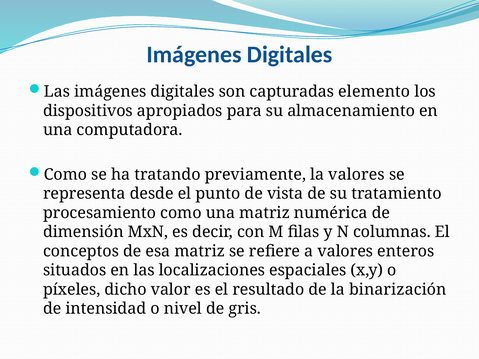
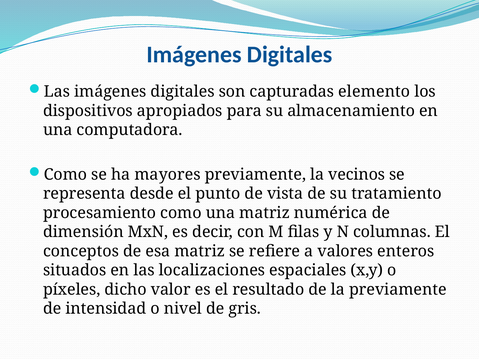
tratando: tratando -> mayores
la valores: valores -> vecinos
la binarización: binarización -> previamente
